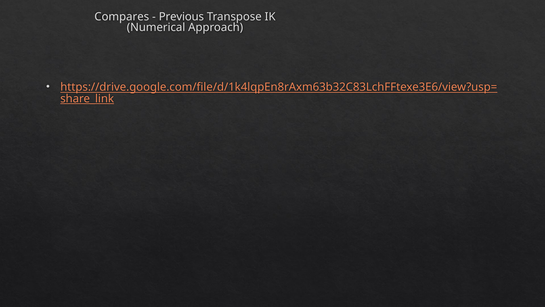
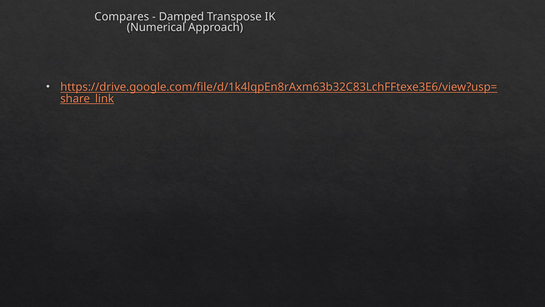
Previous: Previous -> Damped
